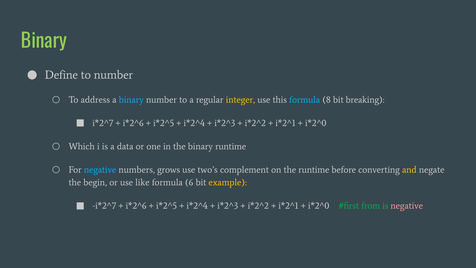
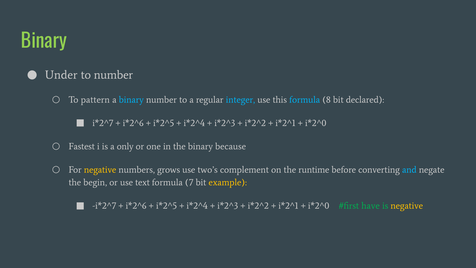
Define: Define -> Under
address: address -> pattern
integer colour: yellow -> light blue
breaking: breaking -> declared
Which: Which -> Fastest
data: data -> only
binary runtime: runtime -> because
negative at (100, 170) colour: light blue -> yellow
and colour: yellow -> light blue
like: like -> text
6: 6 -> 7
from: from -> have
negative at (407, 206) colour: pink -> yellow
